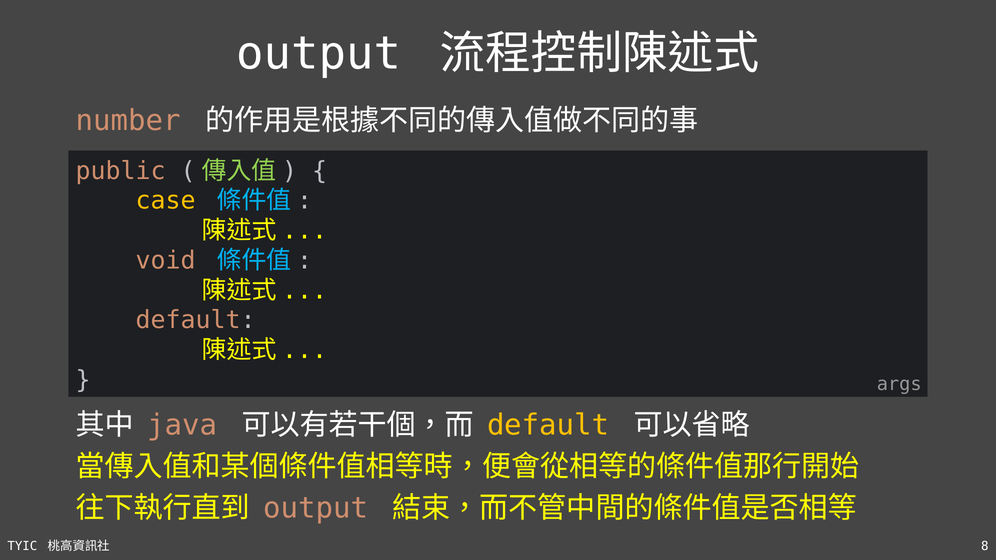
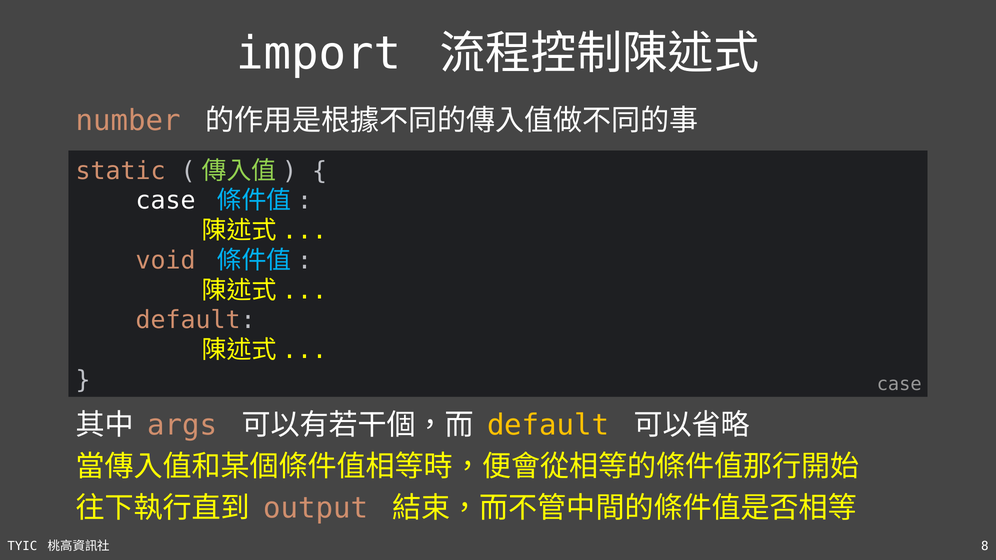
output at (319, 54): output -> import
public: public -> static
case at (166, 201) colour: yellow -> white
args at (899, 384): args -> case
java: java -> args
